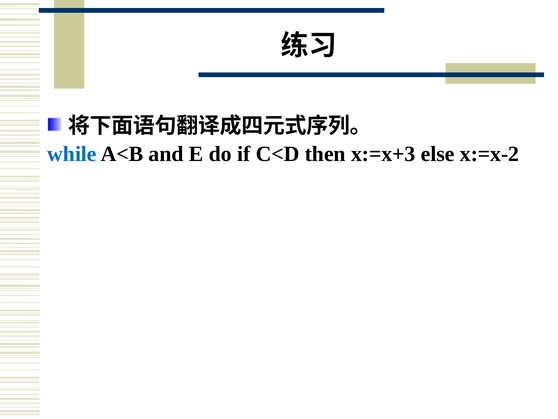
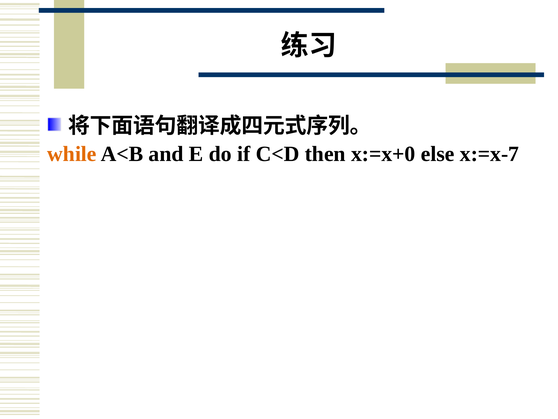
while colour: blue -> orange
x:=x+3: x:=x+3 -> x:=x+0
x:=x-2: x:=x-2 -> x:=x-7
